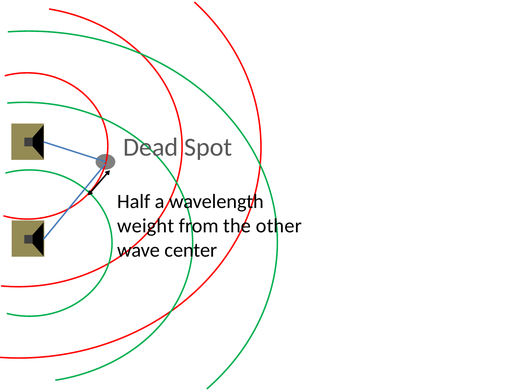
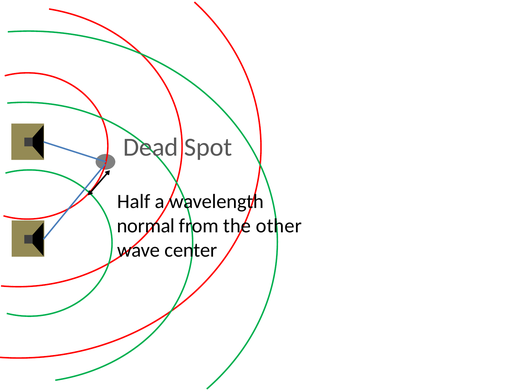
weight: weight -> normal
